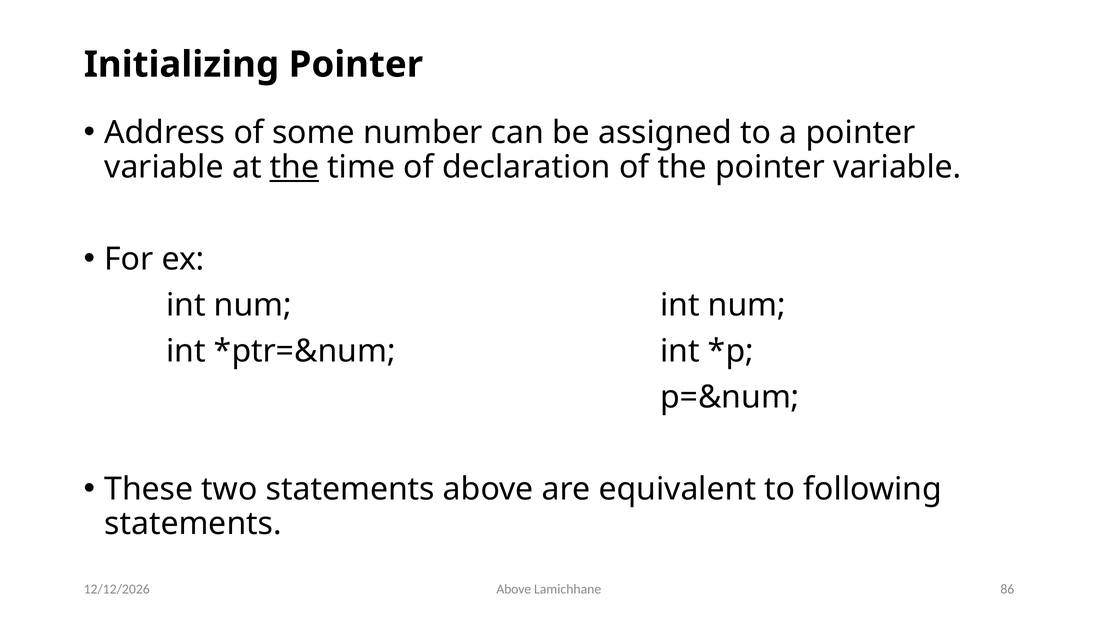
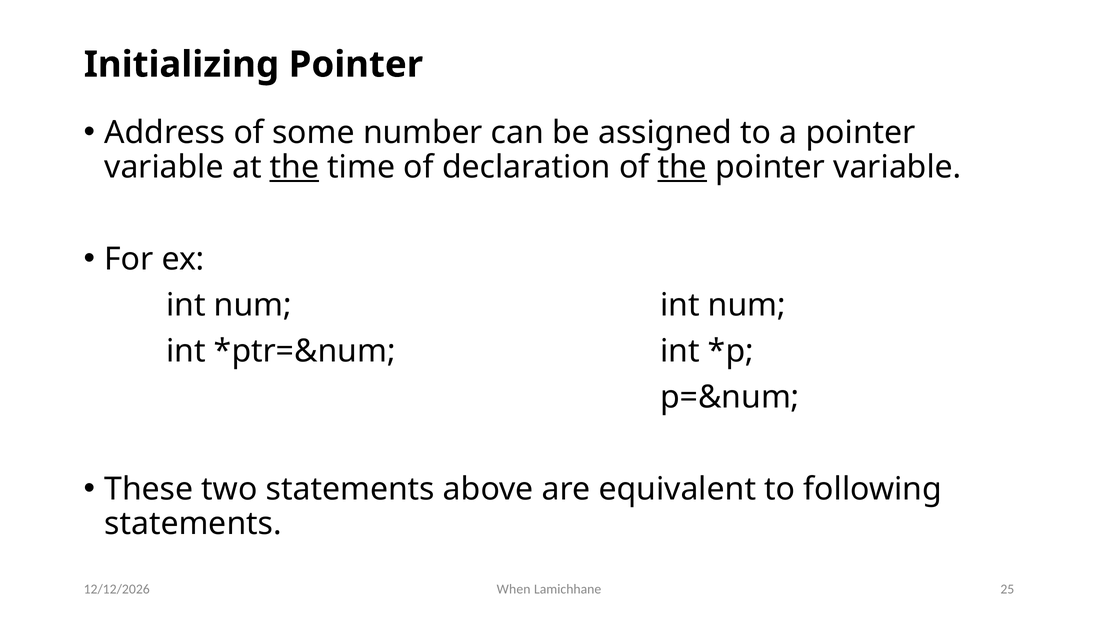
the at (682, 167) underline: none -> present
Above at (514, 590): Above -> When
86: 86 -> 25
